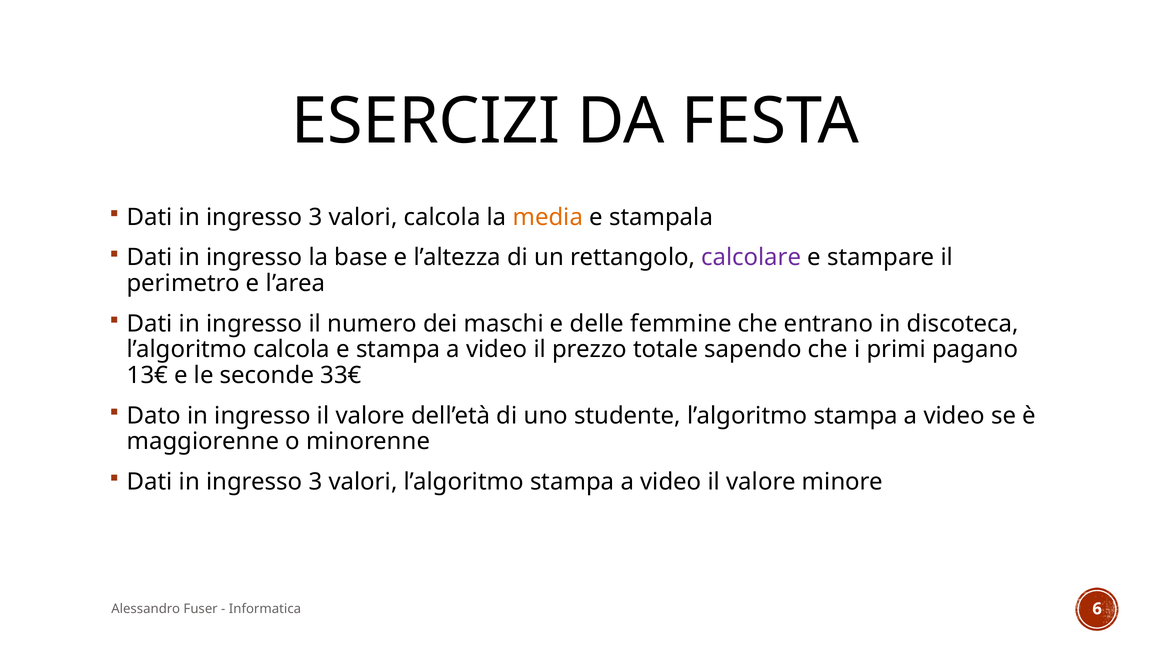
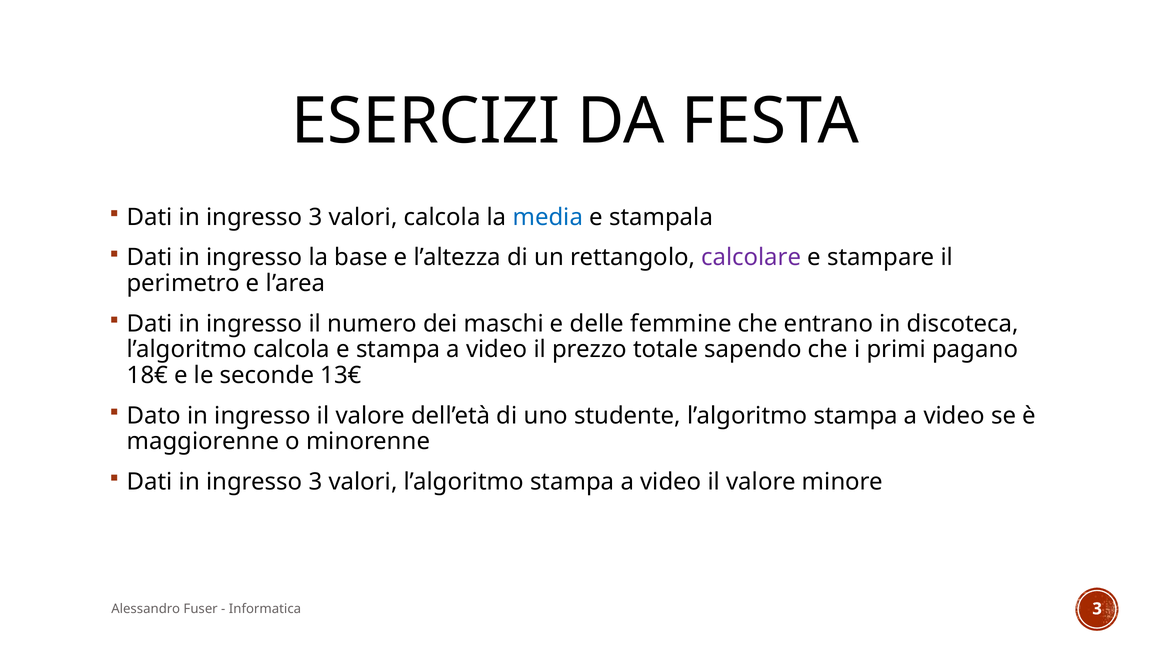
media colour: orange -> blue
13€: 13€ -> 18€
33€: 33€ -> 13€
Informatica 6: 6 -> 3
